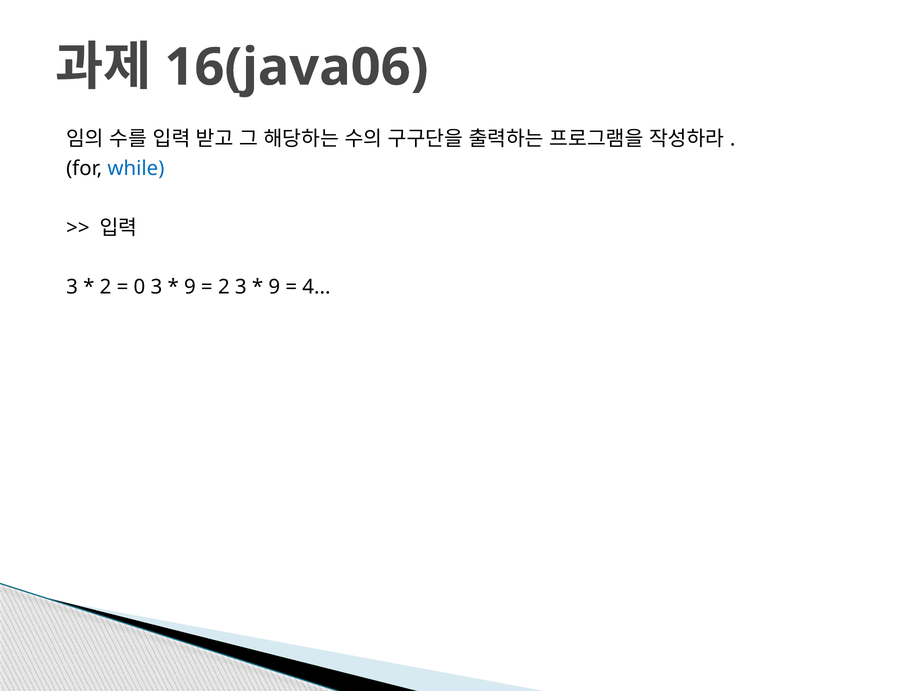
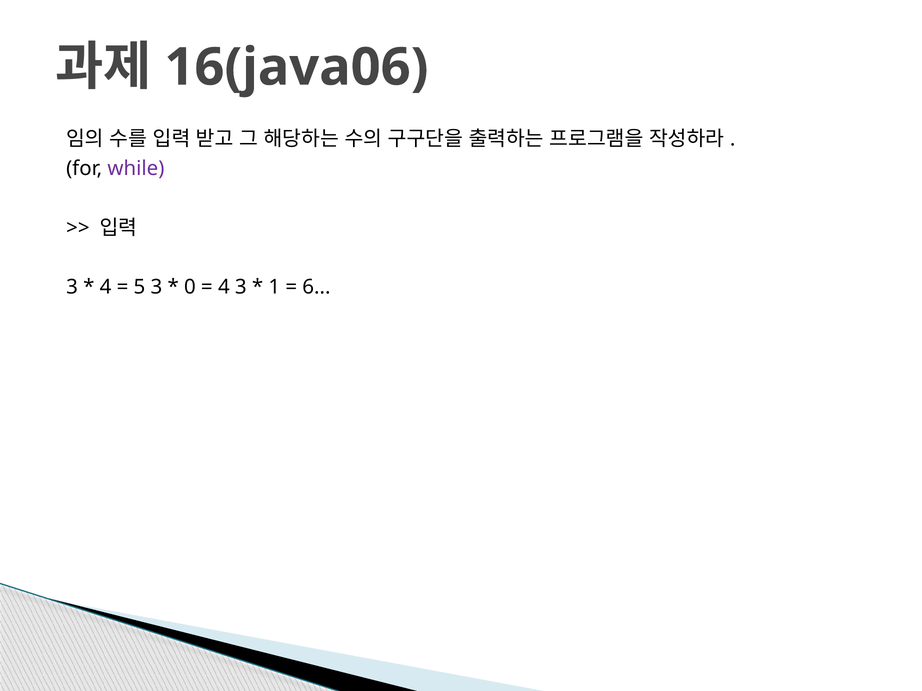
while colour: blue -> purple
2 at (106, 287): 2 -> 4
0: 0 -> 5
9 at (190, 287): 9 -> 0
2 at (224, 287): 2 -> 4
9 at (274, 287): 9 -> 1
4: 4 -> 6
